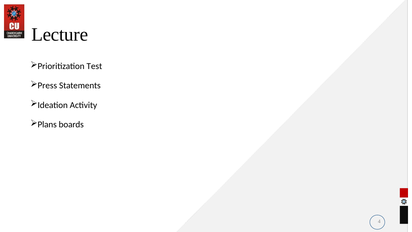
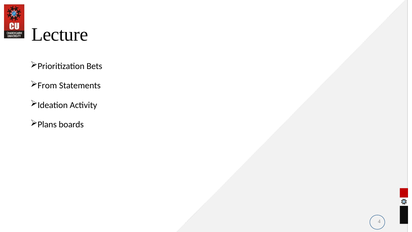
Test: Test -> Bets
Press: Press -> From
